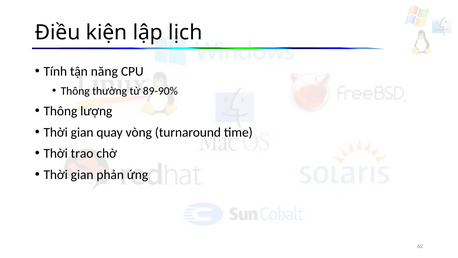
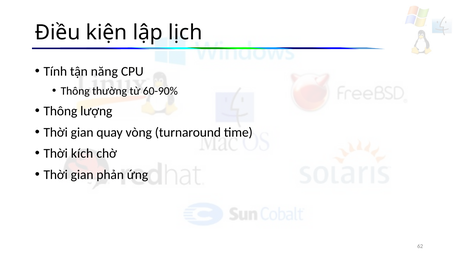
89-90%: 89-90% -> 60-90%
trao: trao -> kích
